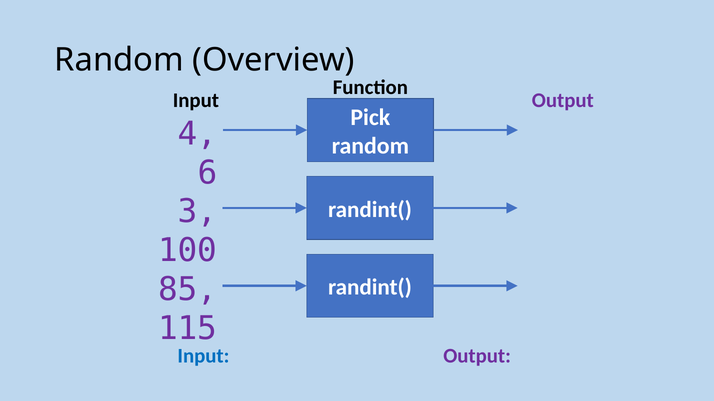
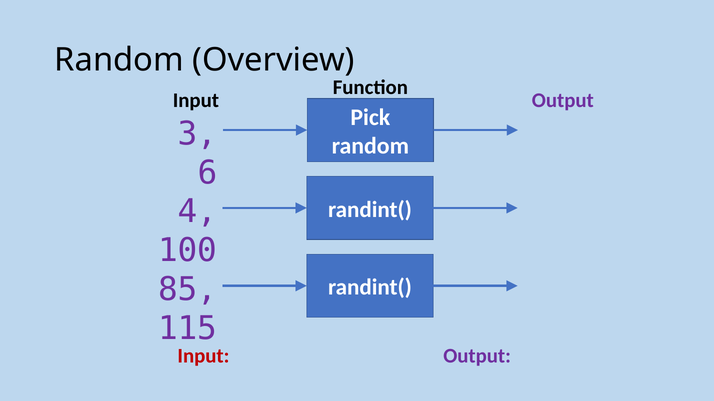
4: 4 -> 3
3: 3 -> 4
Input at (203, 356) colour: blue -> red
